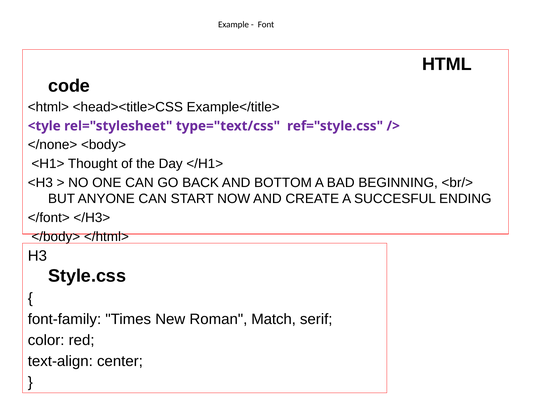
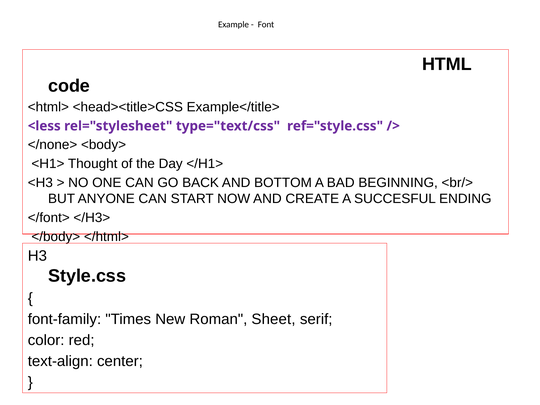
<tyle: <tyle -> <less
Match: Match -> Sheet
